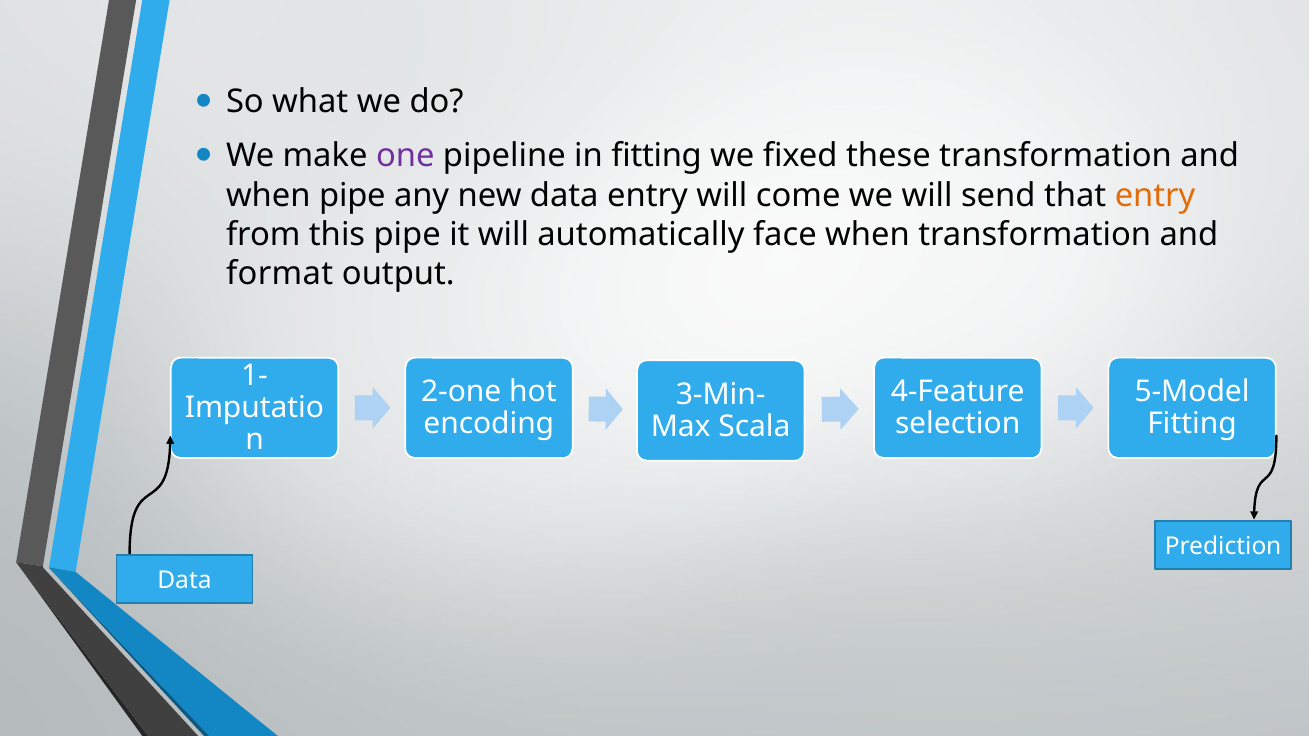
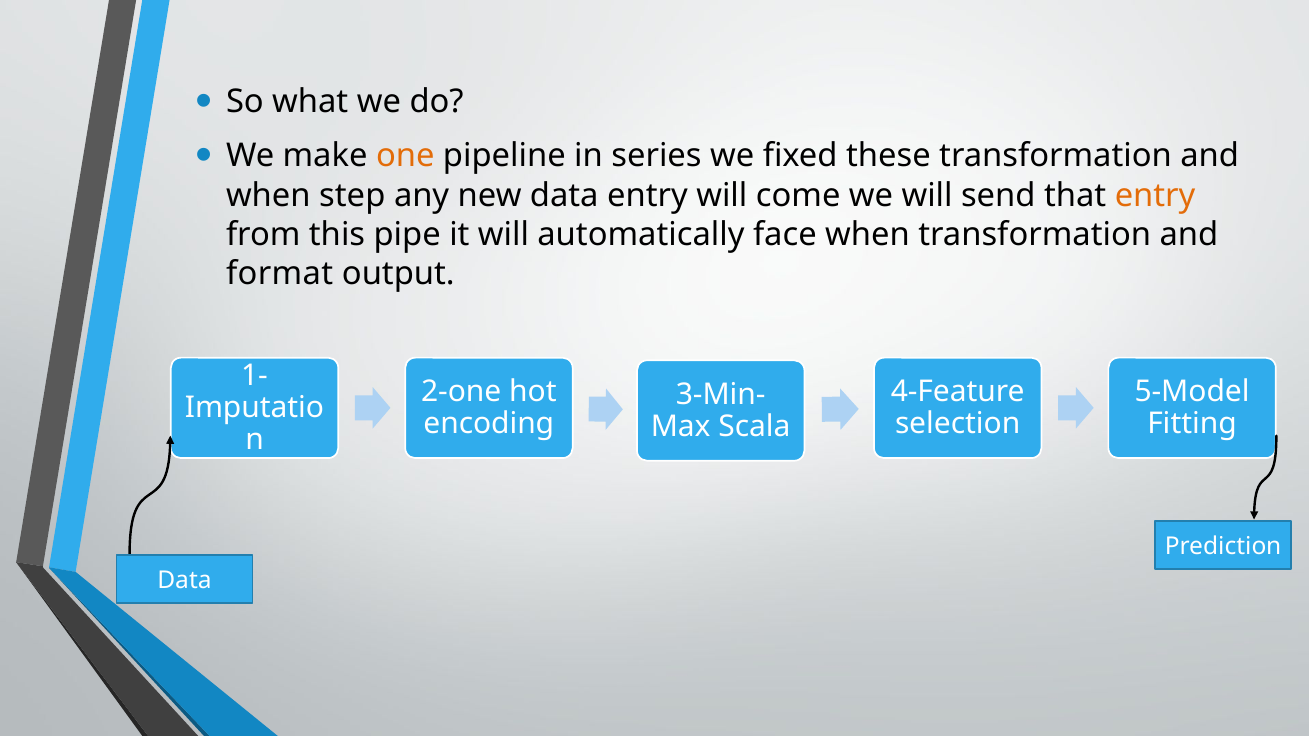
one colour: purple -> orange
in fitting: fitting -> series
when pipe: pipe -> step
